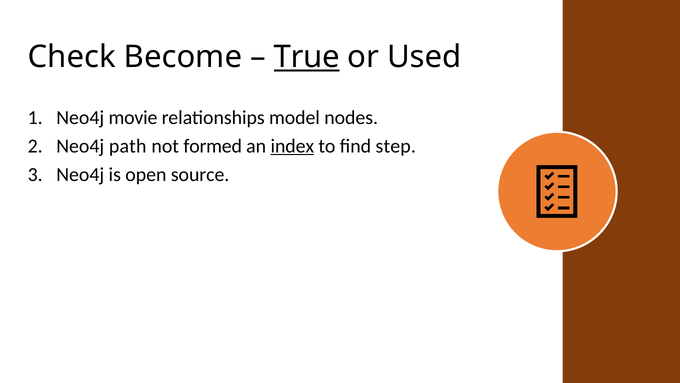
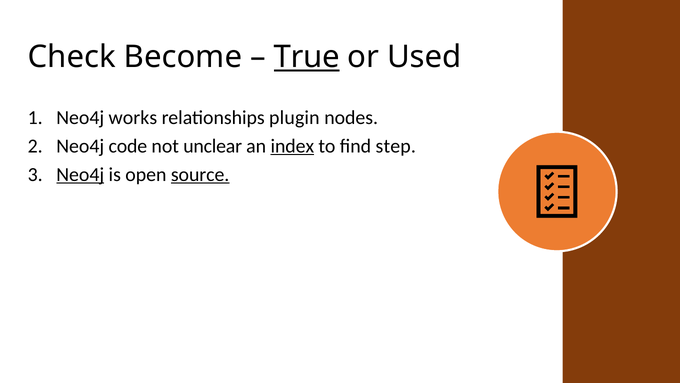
movie: movie -> works
model: model -> plugin
path: path -> code
formed: formed -> unclear
Neo4j at (80, 174) underline: none -> present
source underline: none -> present
